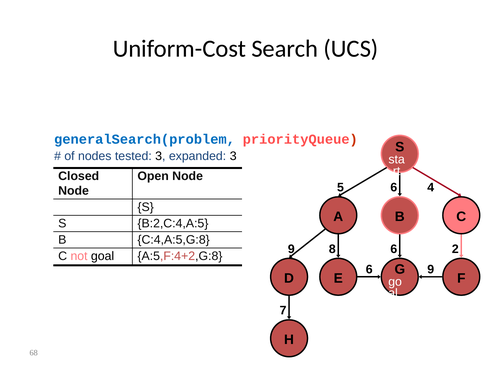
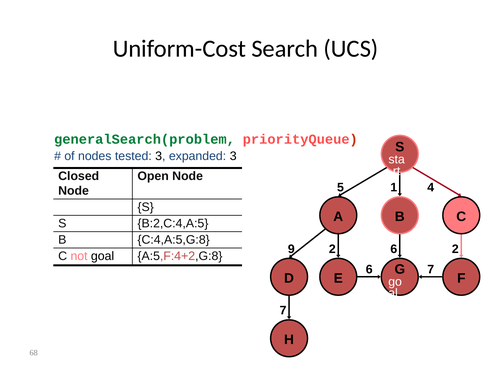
generalSearch(problem colour: blue -> green
5 6: 6 -> 1
9 8: 8 -> 2
6 9: 9 -> 7
